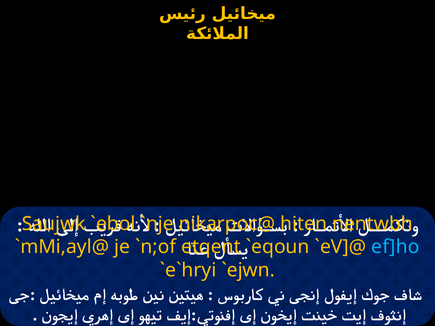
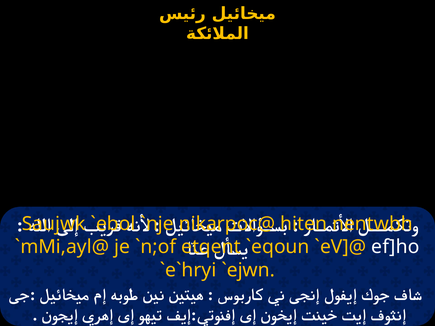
ef]ho colour: light blue -> white
